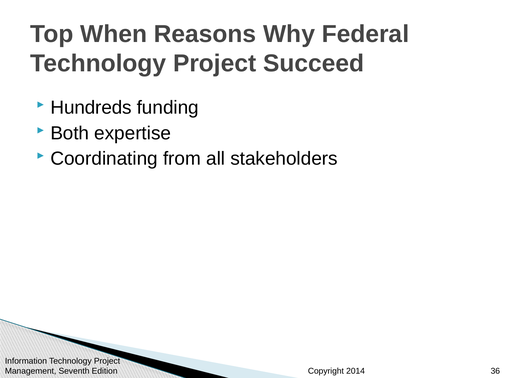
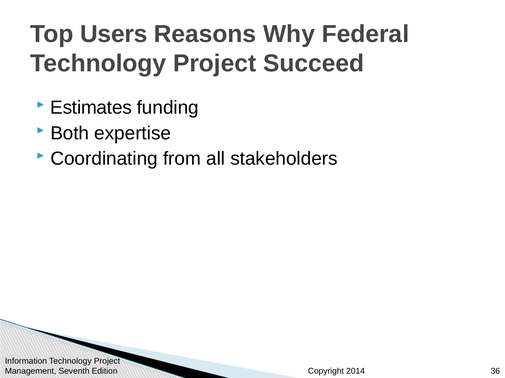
When: When -> Users
Hundreds: Hundreds -> Estimates
